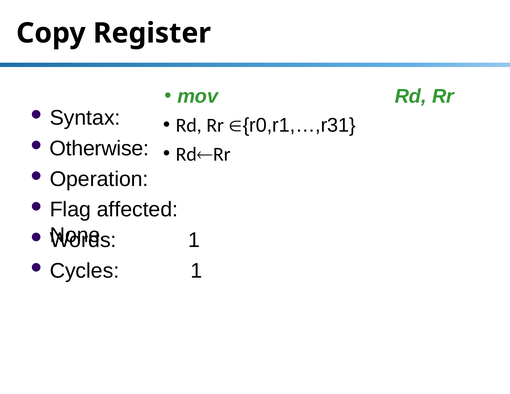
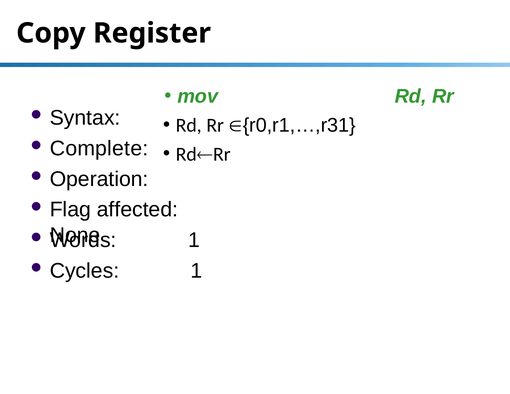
Otherwise: Otherwise -> Complete
